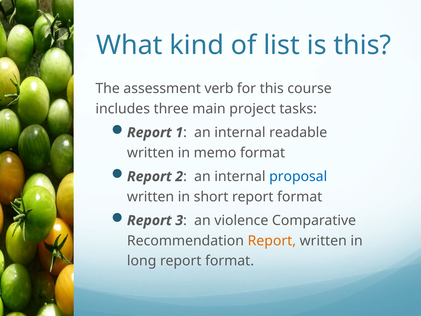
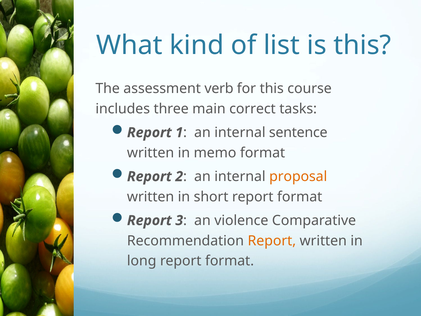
project: project -> correct
readable: readable -> sentence
proposal colour: blue -> orange
